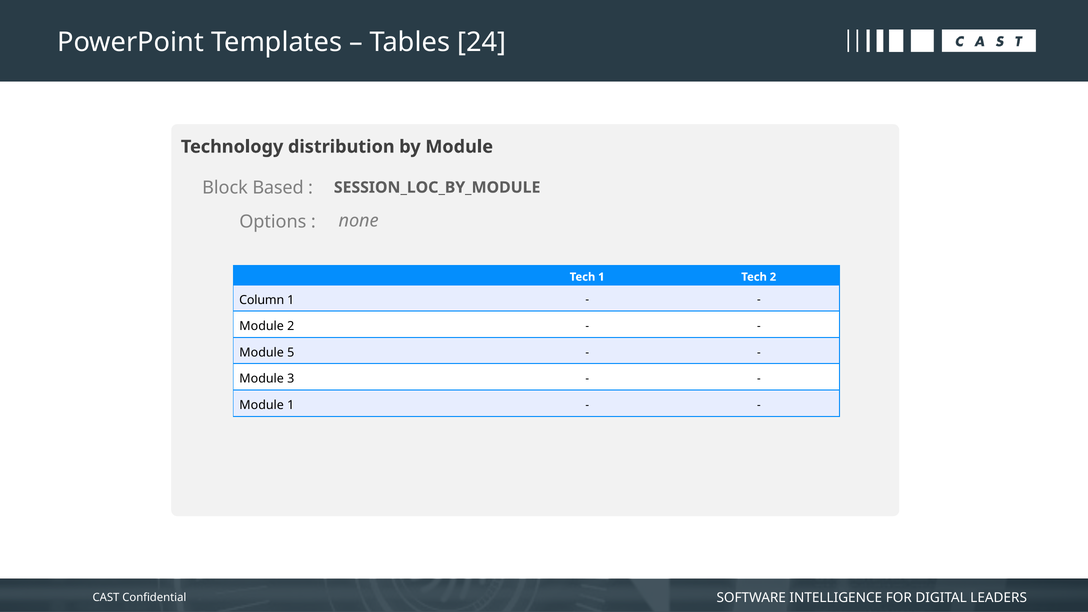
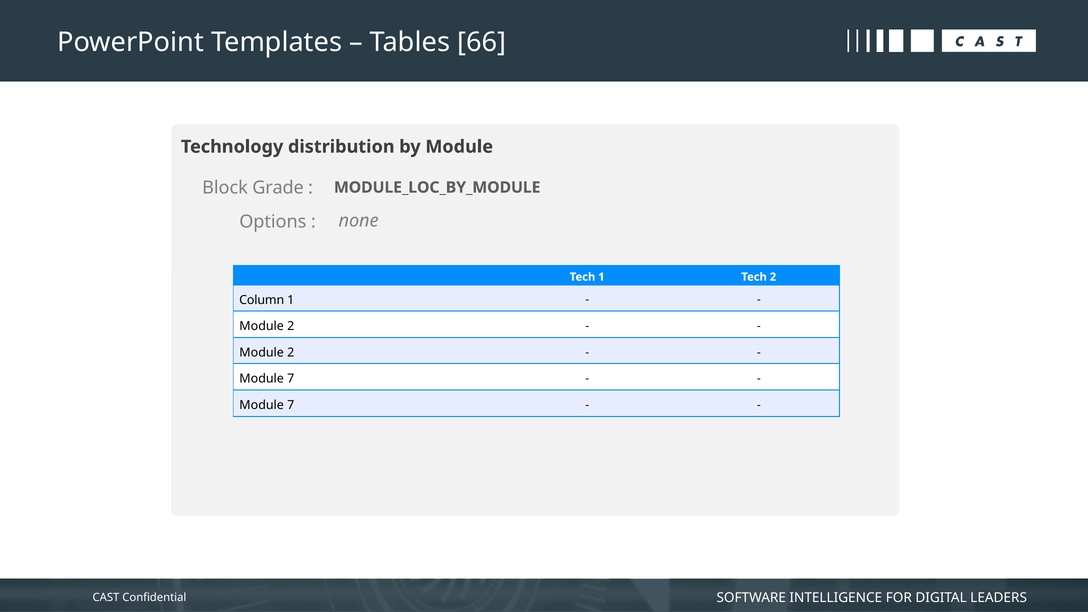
24: 24 -> 66
Based: Based -> Grade
SESSION_LOC_BY_MODULE: SESSION_LOC_BY_MODULE -> MODULE_LOC_BY_MODULE
5 at (291, 353): 5 -> 2
3 at (291, 379): 3 -> 7
1 at (291, 405): 1 -> 7
